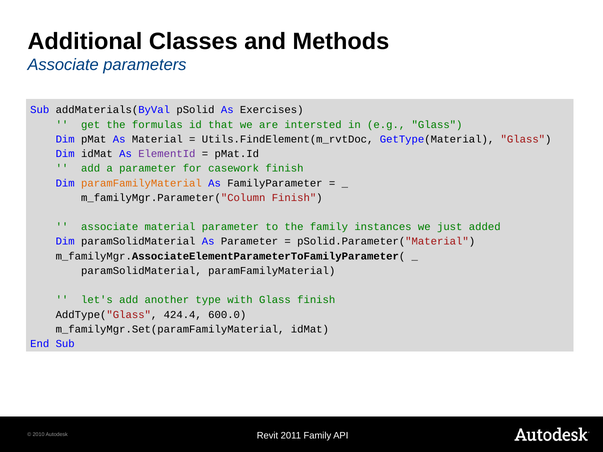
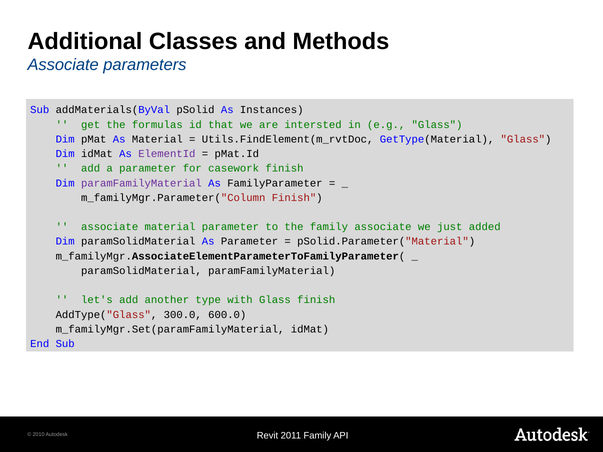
Exercises: Exercises -> Instances
paramFamilyMaterial at (141, 183) colour: orange -> purple
family instances: instances -> associate
424.4: 424.4 -> 300.0
